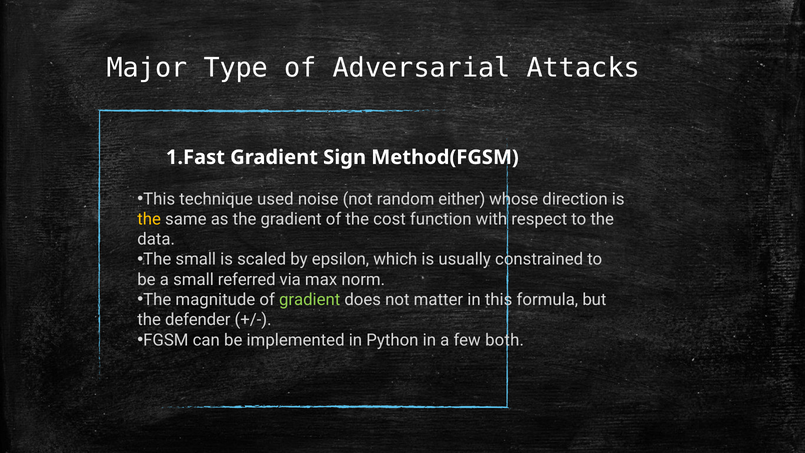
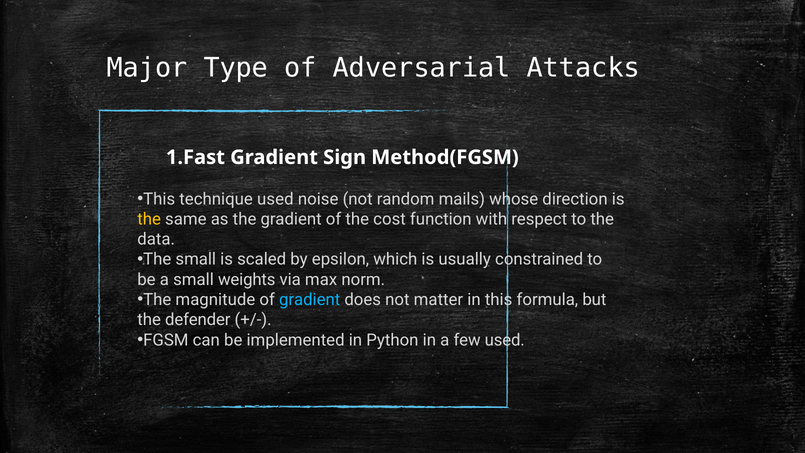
either: either -> mails
referred: referred -> weights
gradient at (310, 300) colour: light green -> light blue
few both: both -> used
